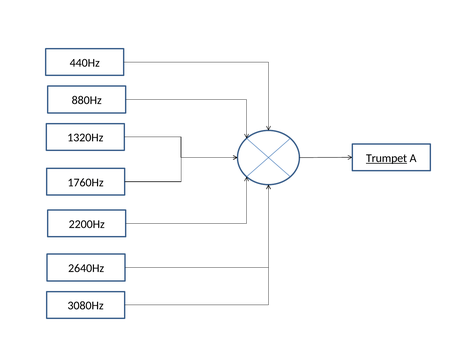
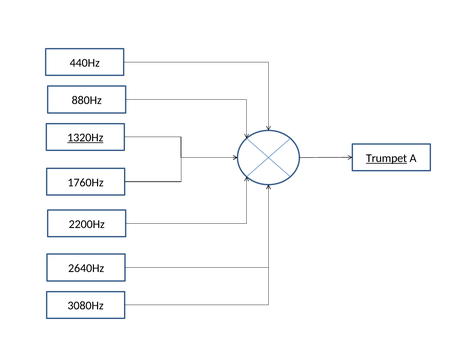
1320Hz underline: none -> present
